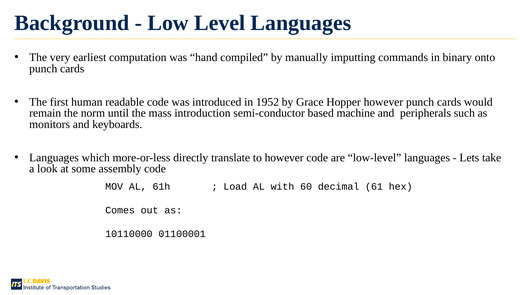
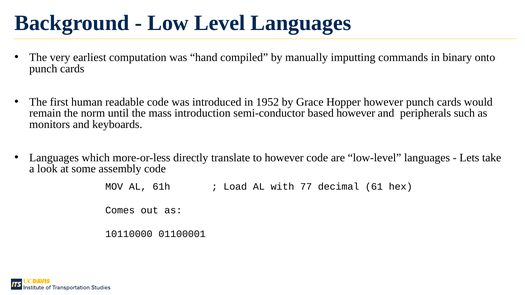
based machine: machine -> however
60: 60 -> 77
